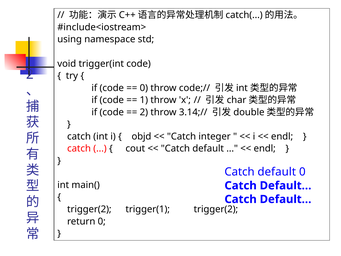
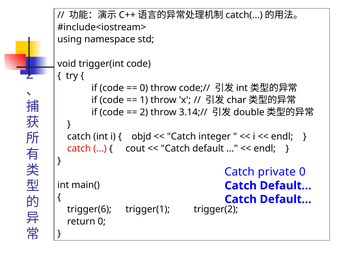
default at (277, 172): default -> private
trigger(2 at (89, 209): trigger(2 -> trigger(6
